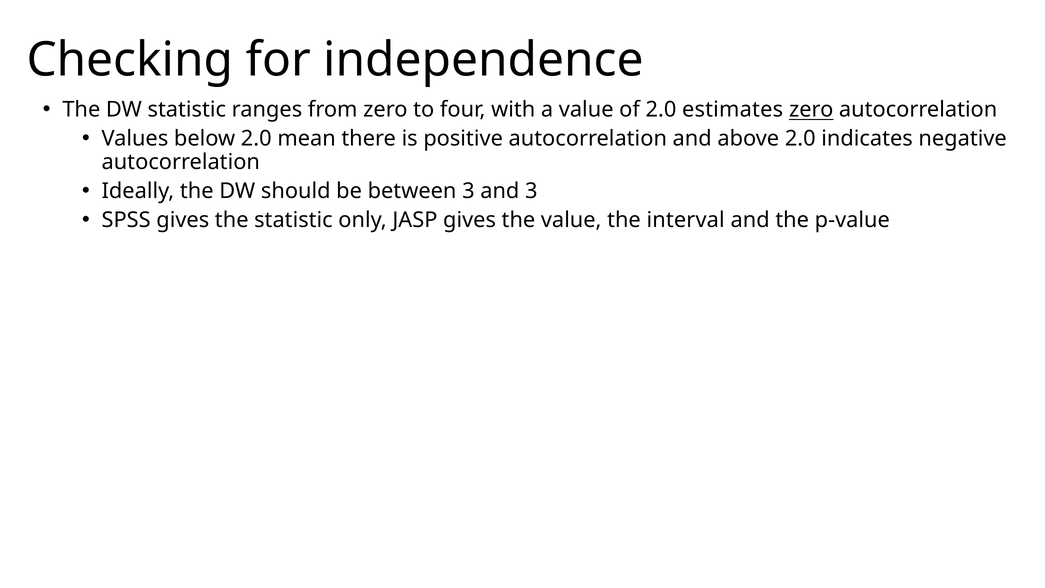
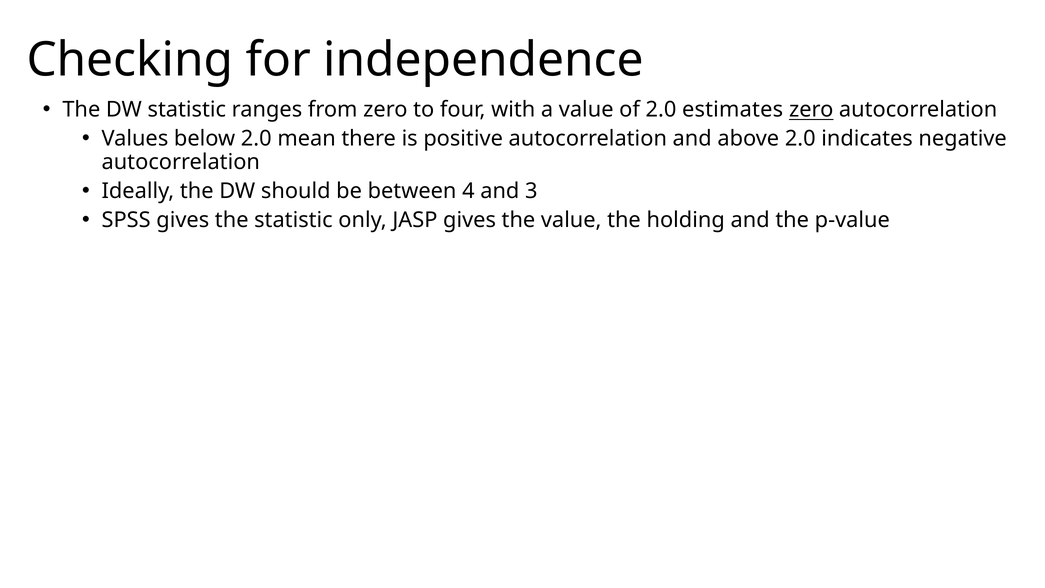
between 3: 3 -> 4
interval: interval -> holding
